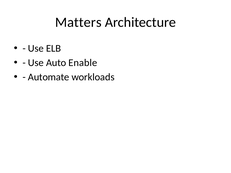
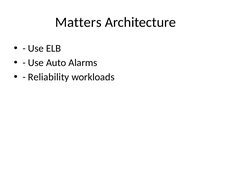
Enable: Enable -> Alarms
Automate: Automate -> Reliability
